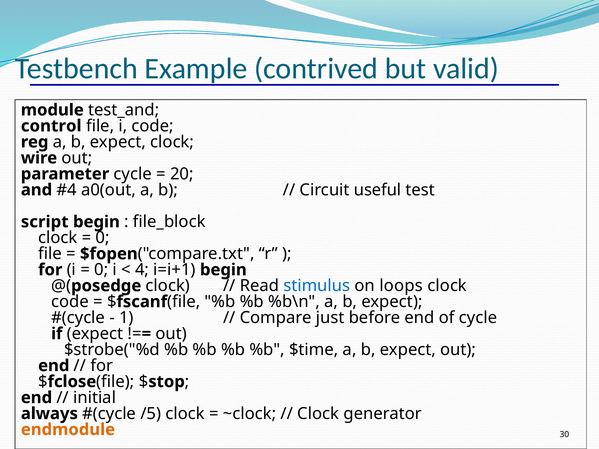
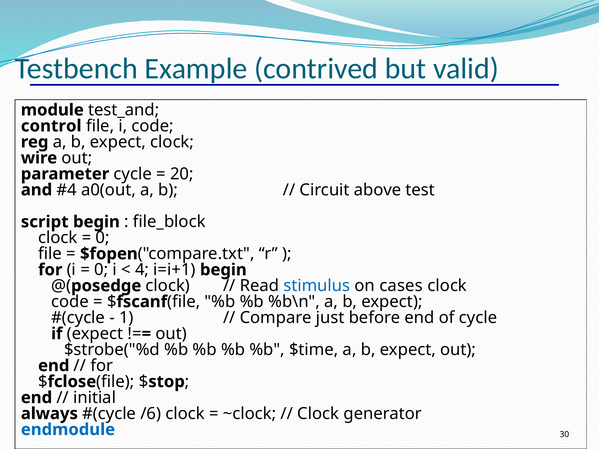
useful: useful -> above
loops: loops -> cases
/5: /5 -> /6
endmodule colour: orange -> blue
